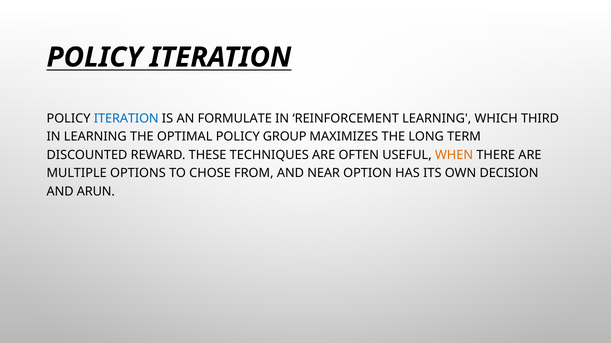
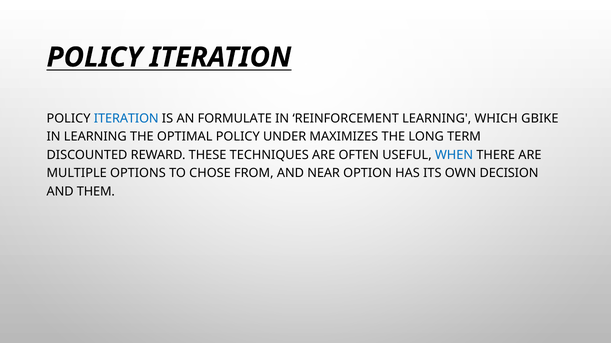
THIRD: THIRD -> GBIKE
GROUP: GROUP -> UNDER
WHEN colour: orange -> blue
ARUN: ARUN -> THEM
